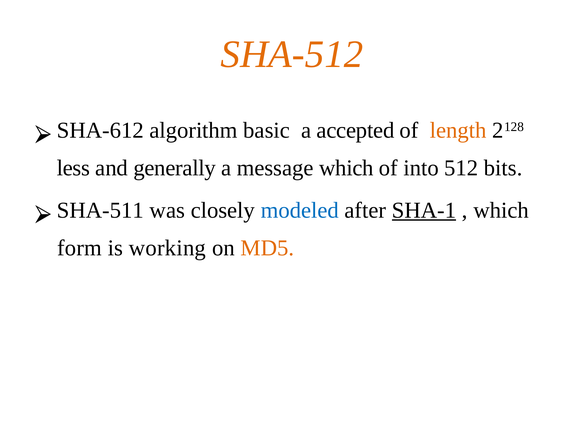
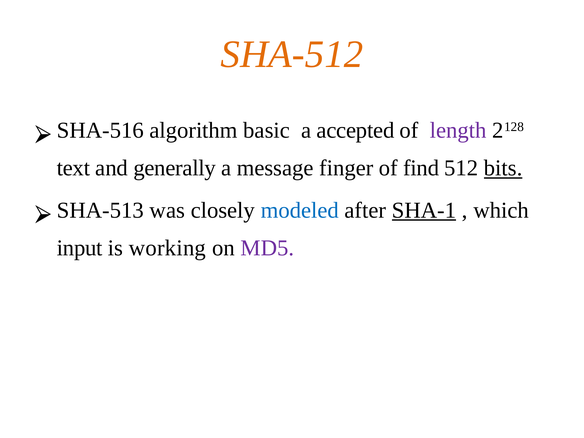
SHA-612: SHA-612 -> SHA-516
length colour: orange -> purple
less: less -> text
message which: which -> finger
into: into -> find
bits underline: none -> present
SHA-511: SHA-511 -> SHA-513
form: form -> input
MD5 colour: orange -> purple
